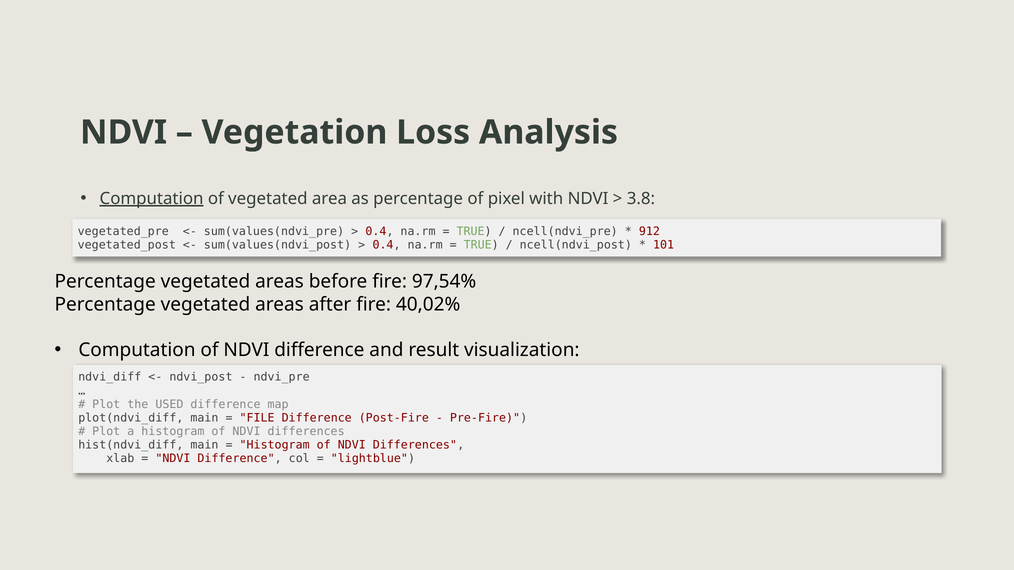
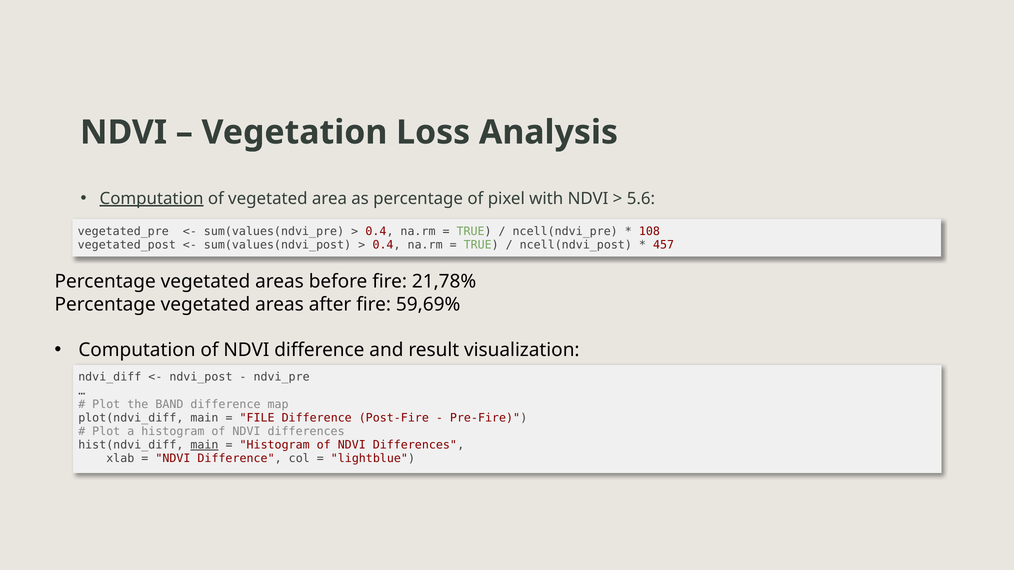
3.8: 3.8 -> 5.6
912: 912 -> 108
101: 101 -> 457
97,54%: 97,54% -> 21,78%
40,02%: 40,02% -> 59,69%
USED: USED -> BAND
main at (204, 445) underline: none -> present
